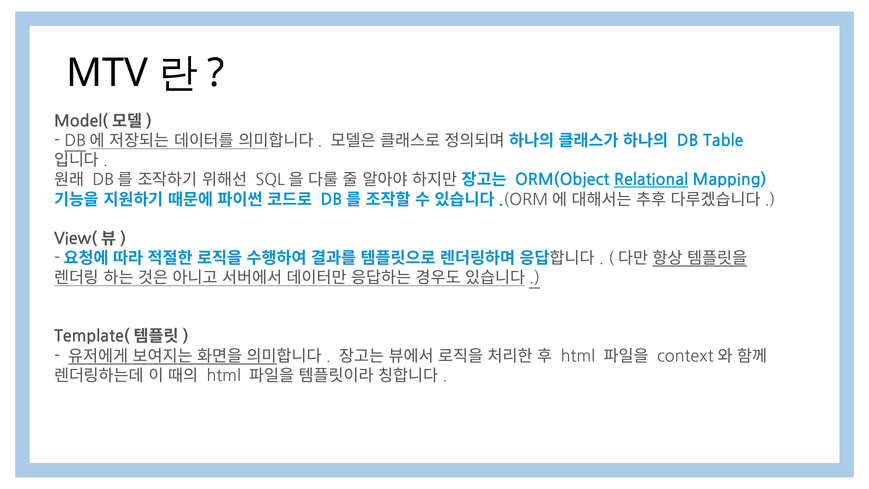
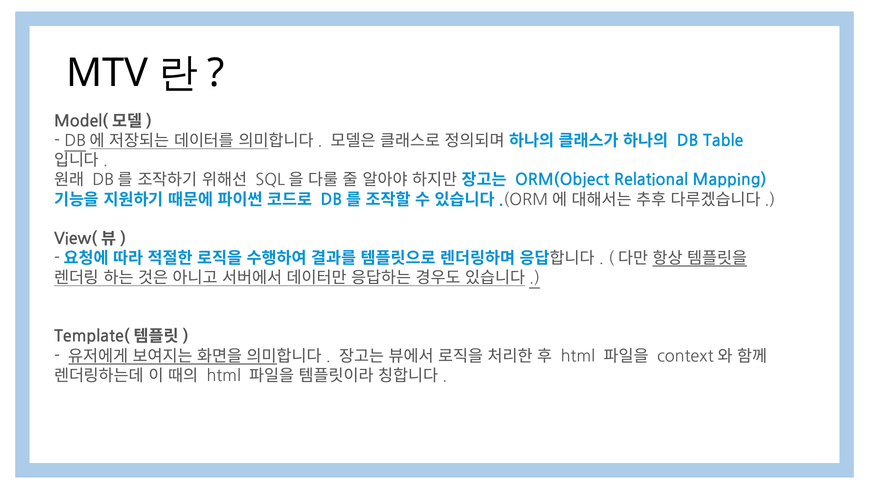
Relational underline: present -> none
